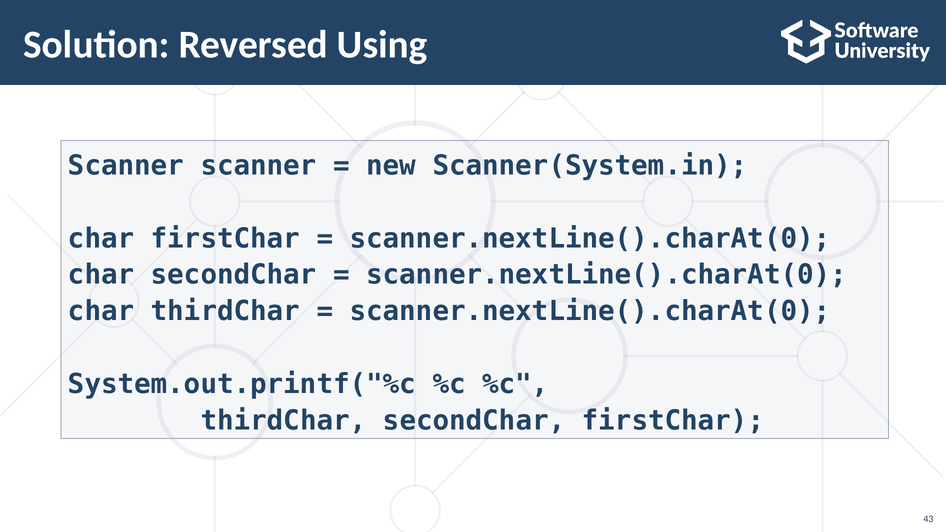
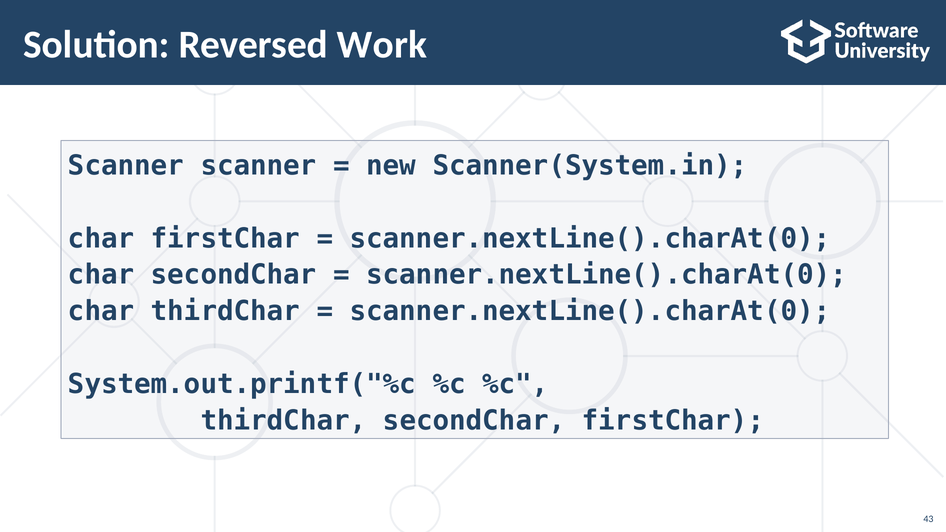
Using: Using -> Work
